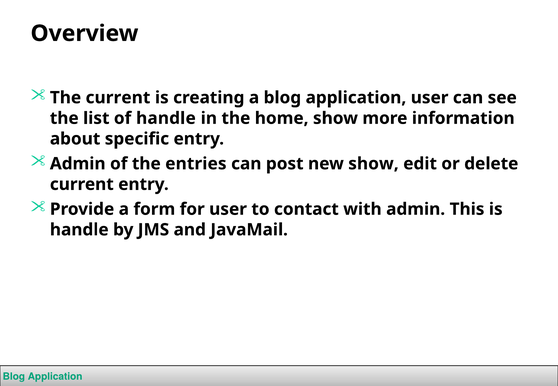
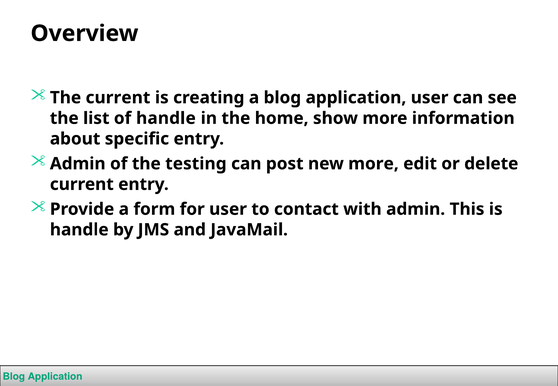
entries: entries -> testing
new show: show -> more
